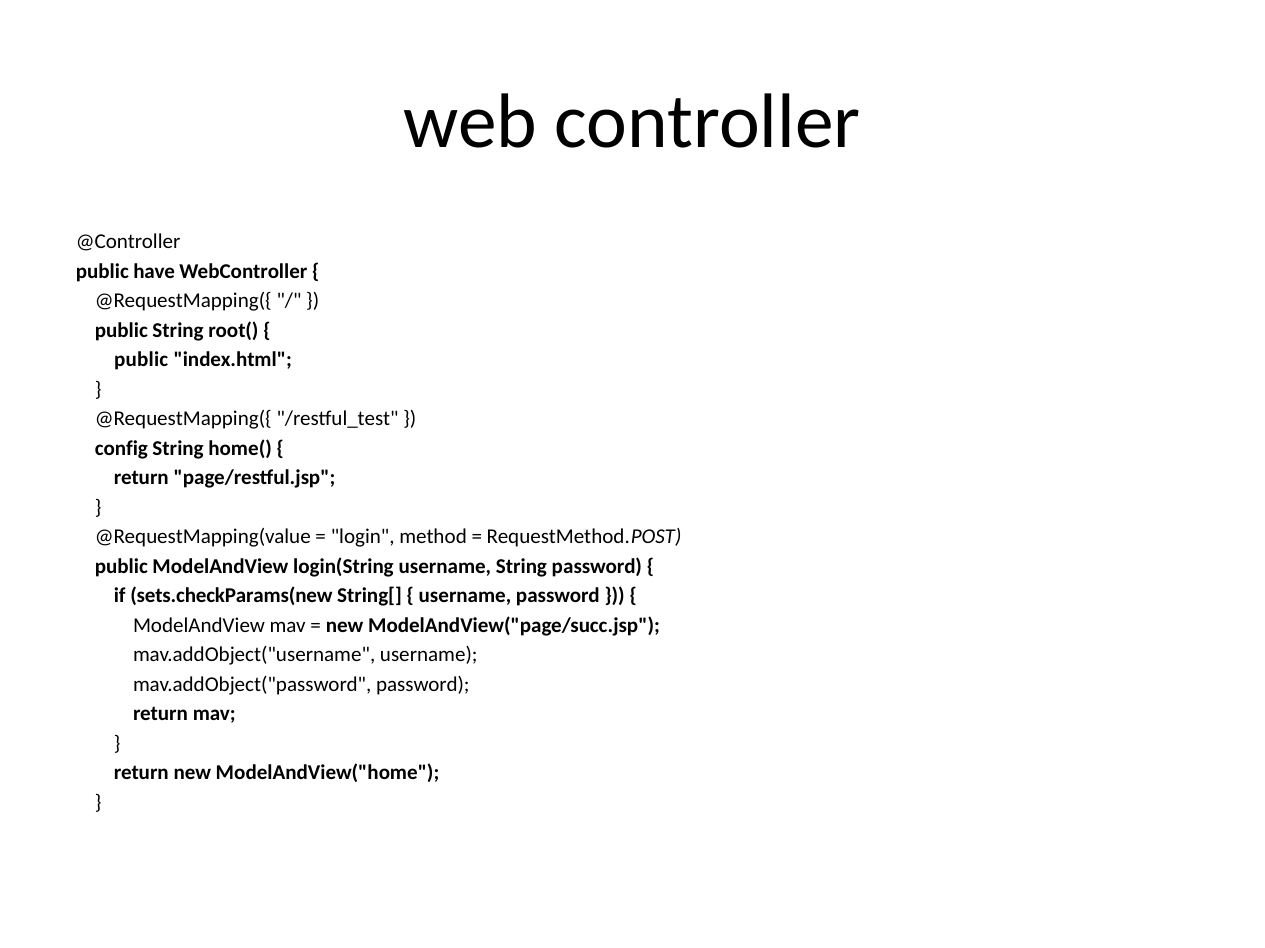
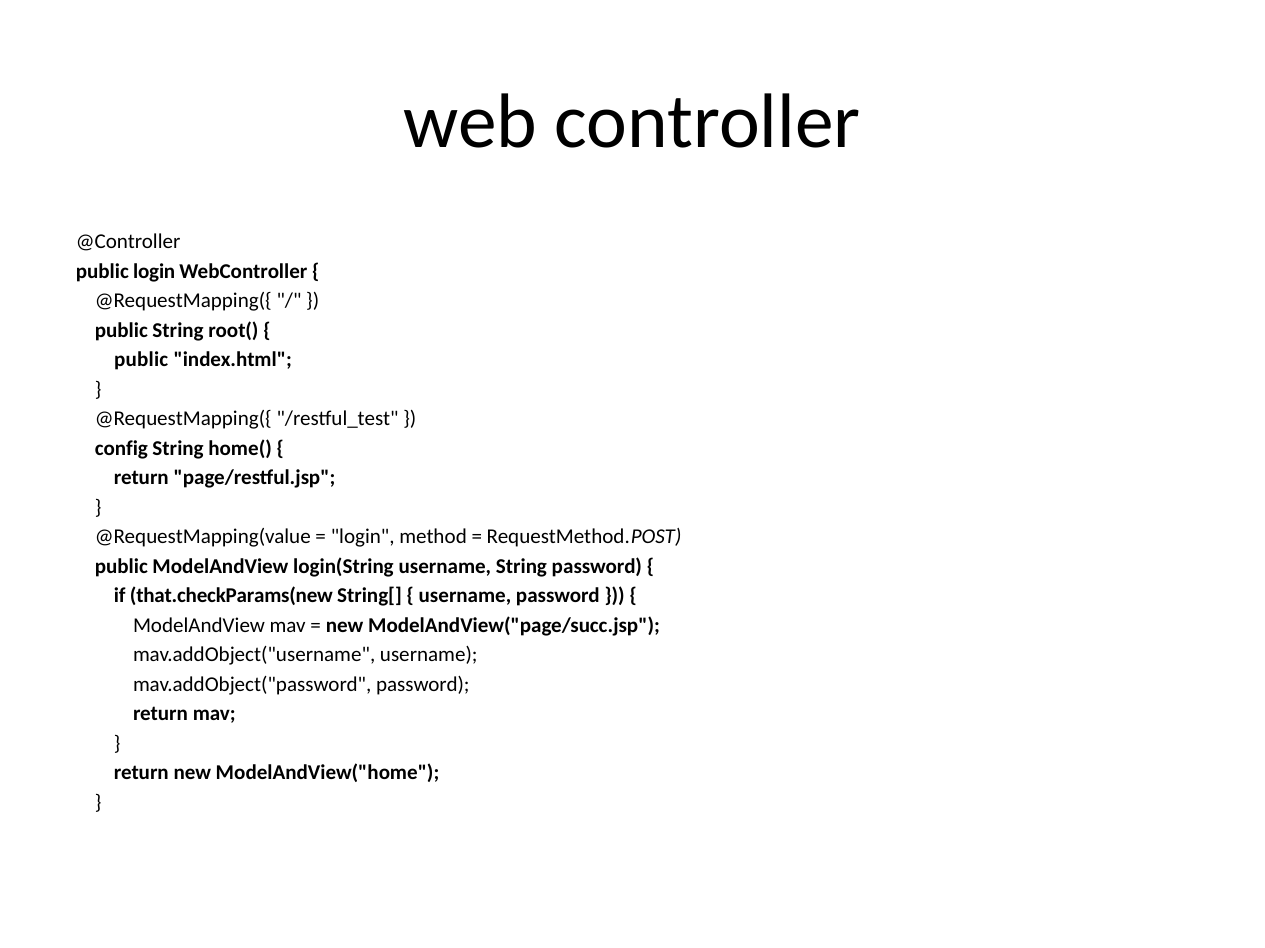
public have: have -> login
sets.checkParams(new: sets.checkParams(new -> that.checkParams(new
